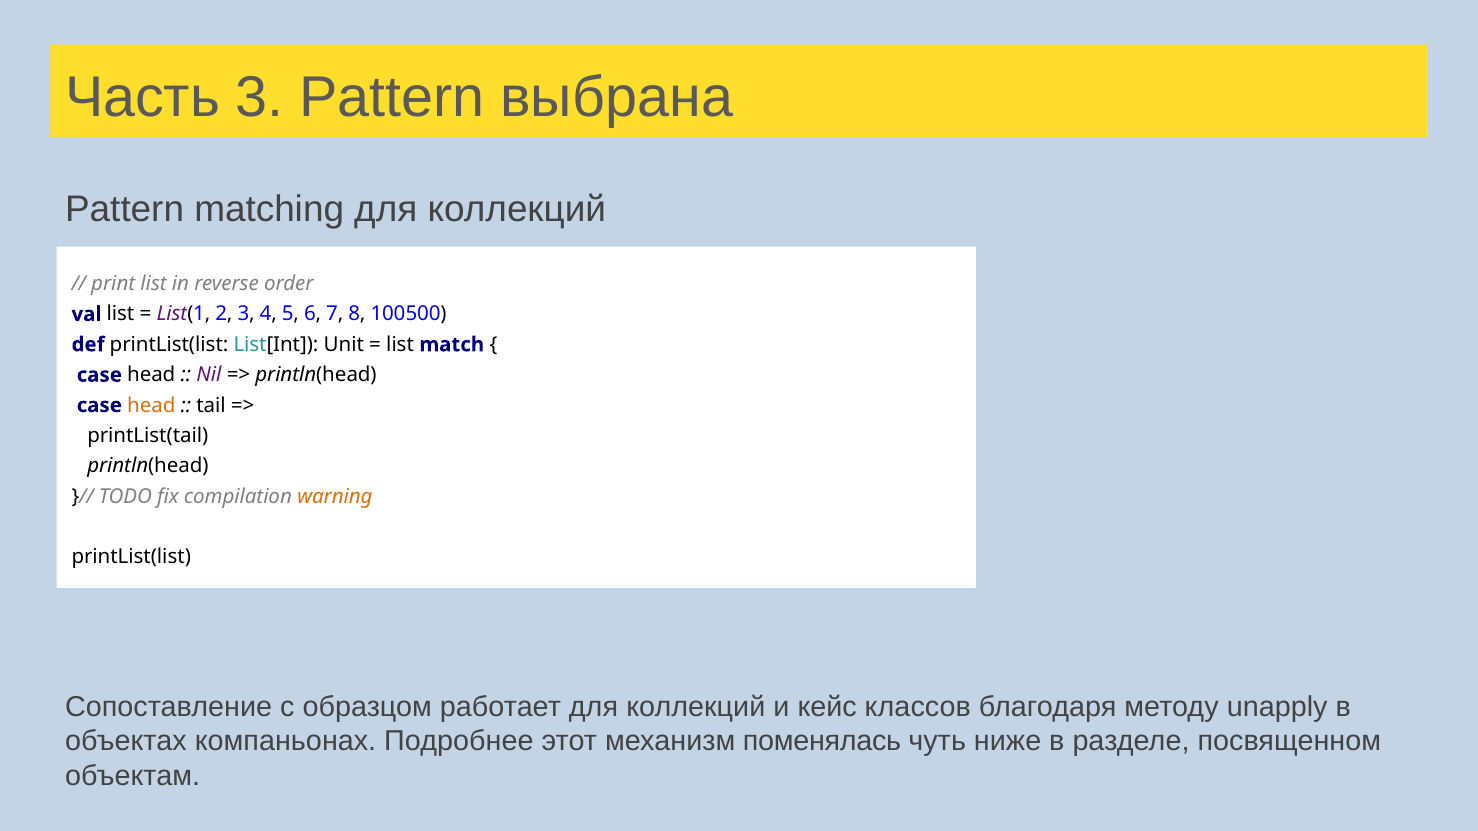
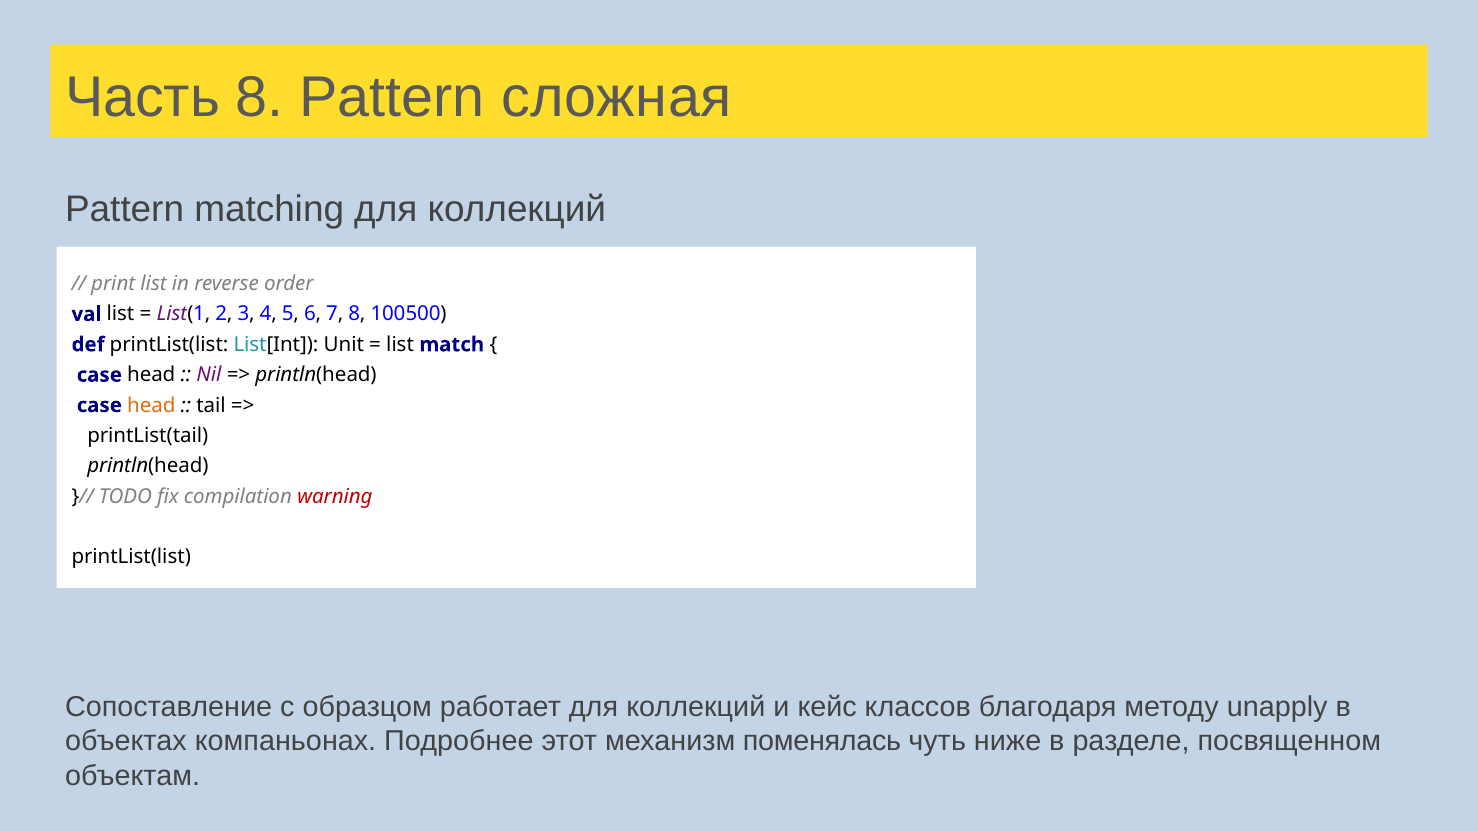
Часть 3: 3 -> 8
выбрана: выбрана -> сложная
warning colour: orange -> red
